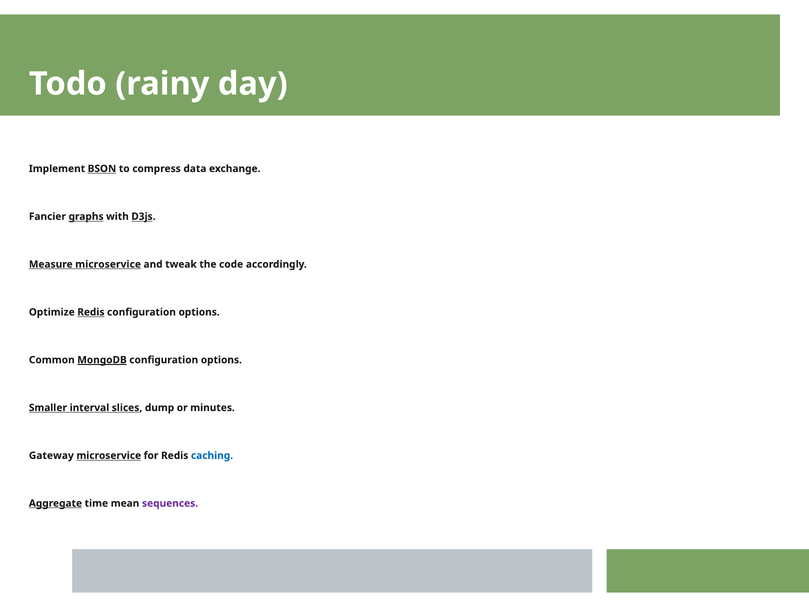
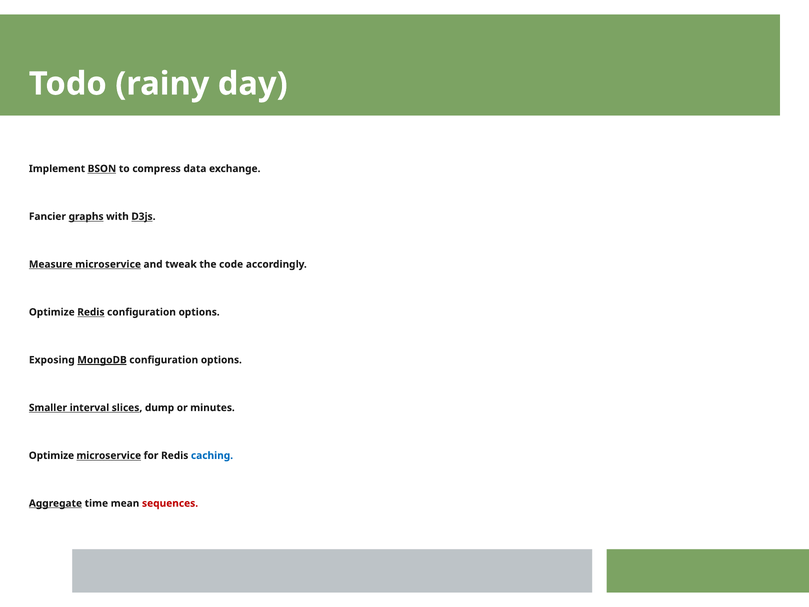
Common: Common -> Exposing
Gateway at (51, 455): Gateway -> Optimize
sequences colour: purple -> red
